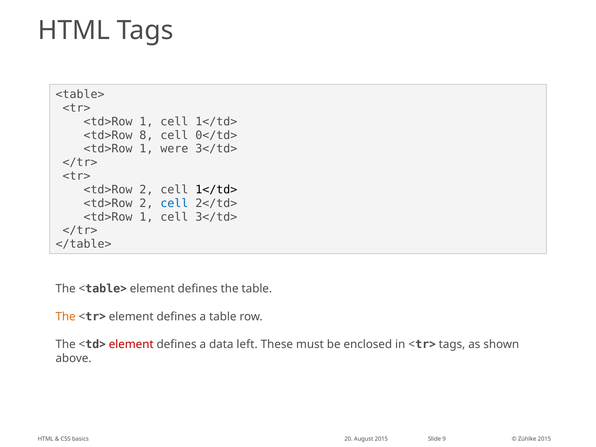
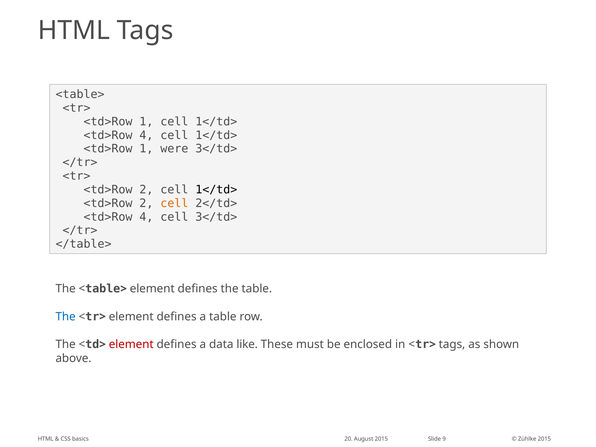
8 at (146, 135): 8 -> 4
0</td> at (216, 135): 0</td> -> 1</td>
cell at (174, 203) colour: blue -> orange
1 at (146, 217): 1 -> 4
The at (66, 317) colour: orange -> blue
left: left -> like
